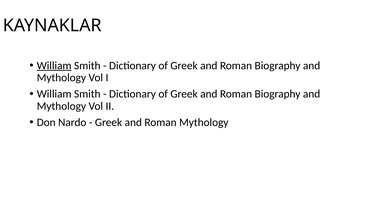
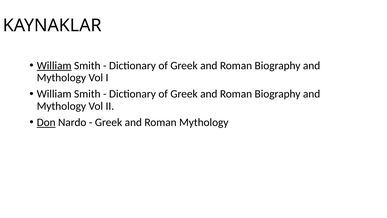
Don underline: none -> present
